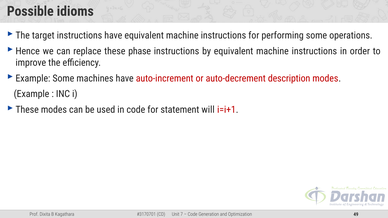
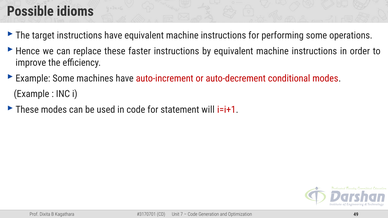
phase: phase -> faster
description: description -> conditional
